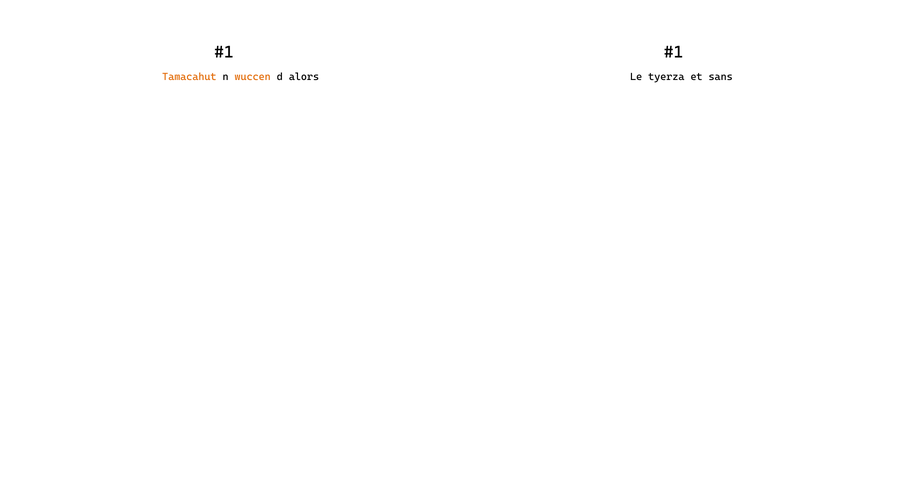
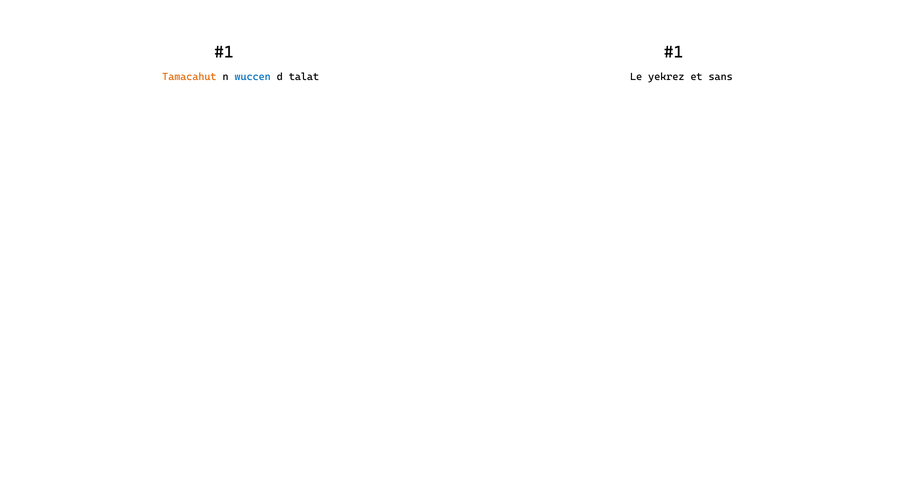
wuccen colour: orange -> blue
alors: alors -> talat
tyerza: tyerza -> yekrez
